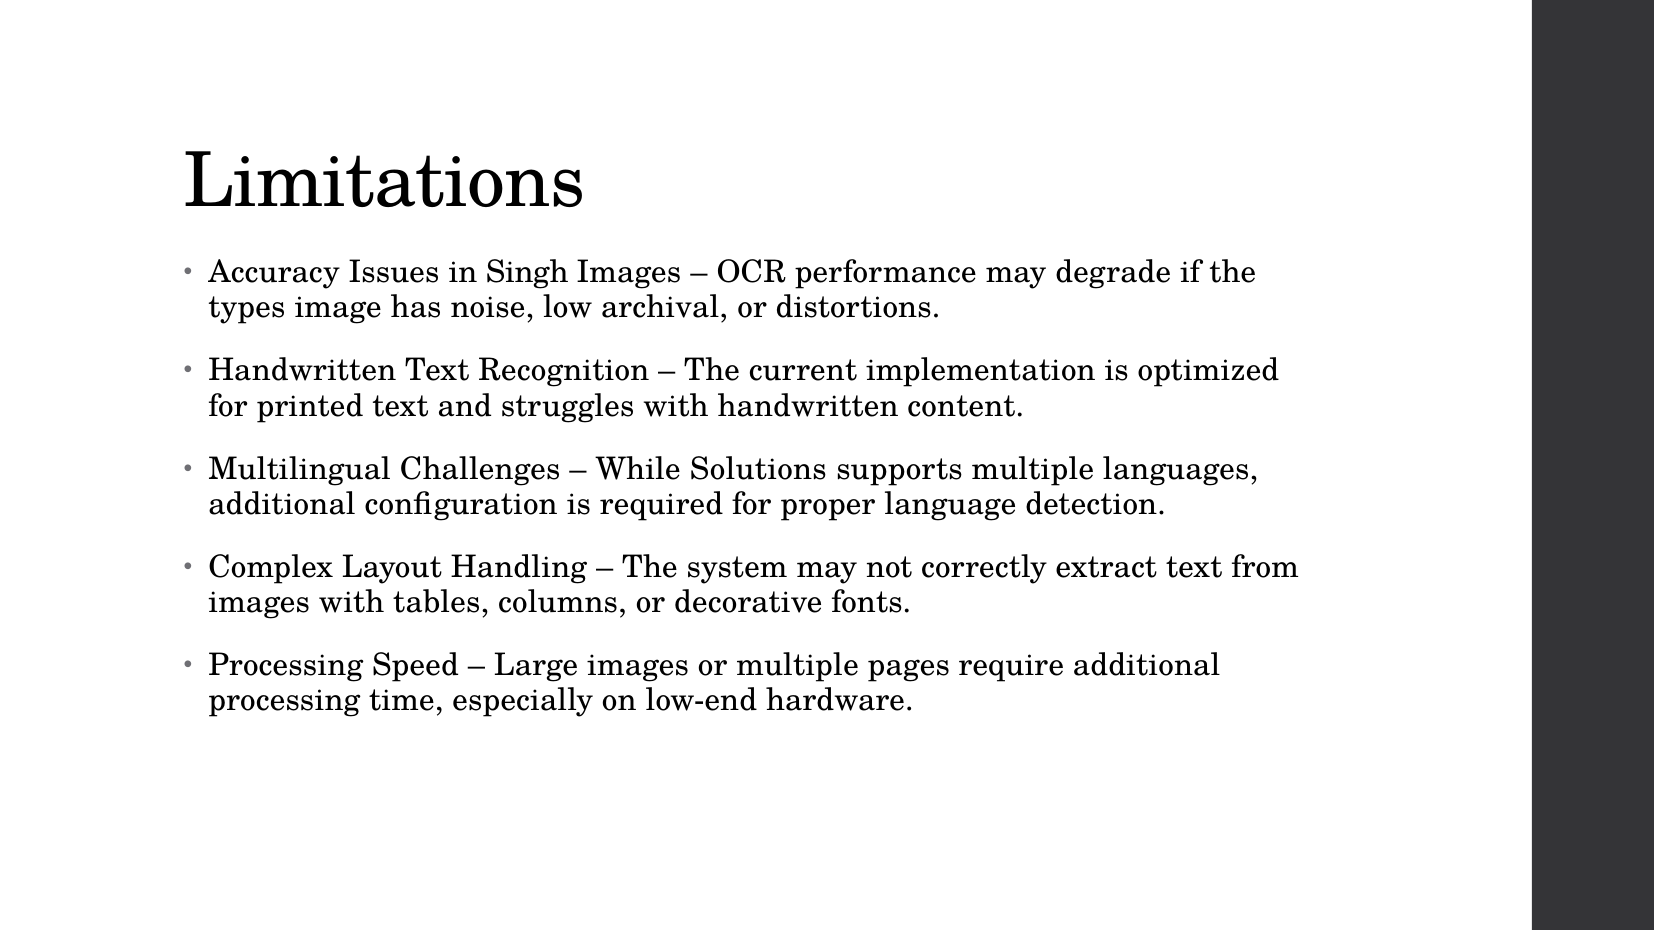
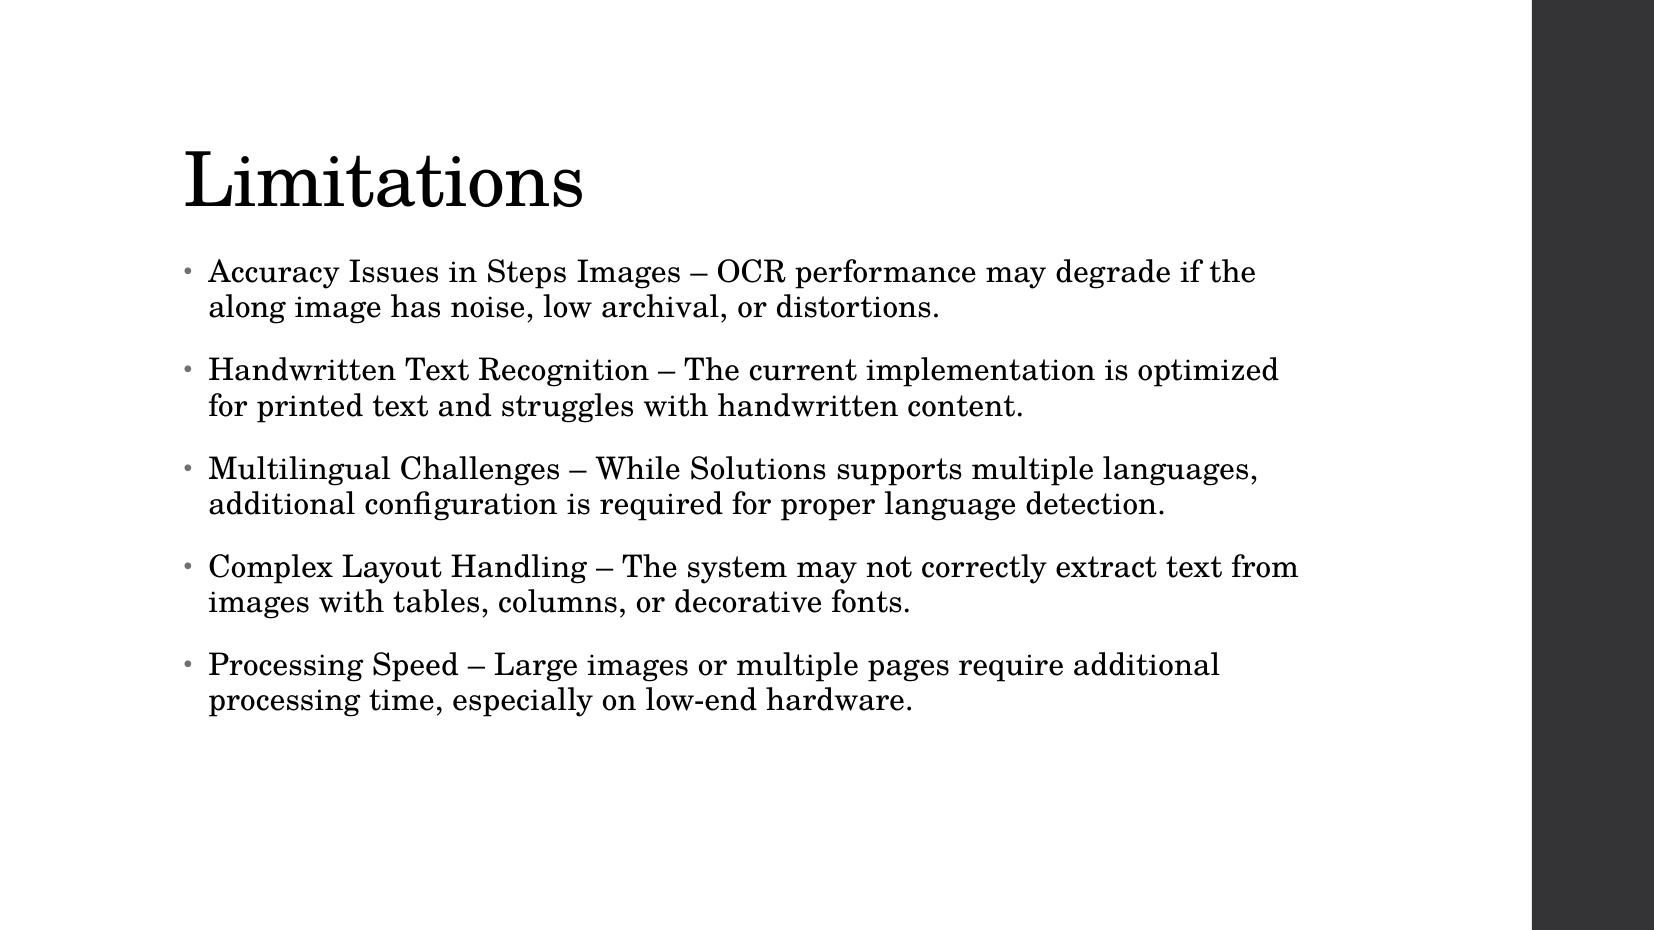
Singh: Singh -> Steps
types: types -> along
